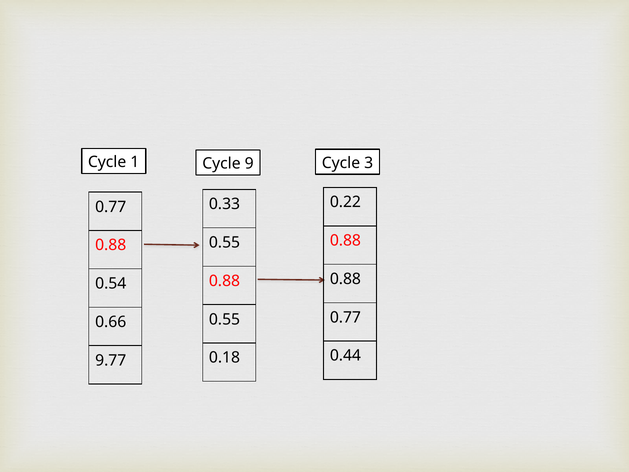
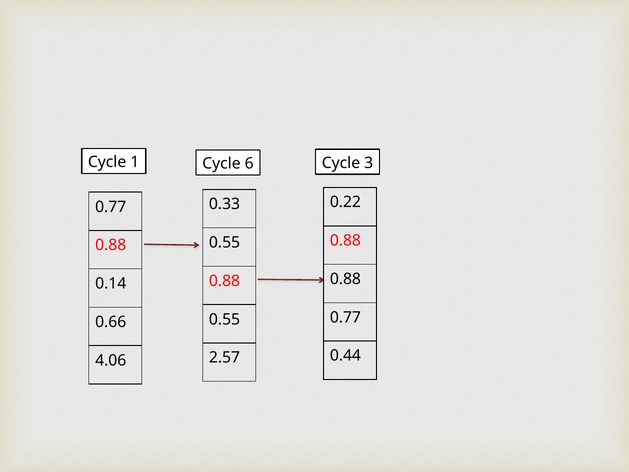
9: 9 -> 6
0.54: 0.54 -> 0.14
0.18: 0.18 -> 2.57
9.77: 9.77 -> 4.06
